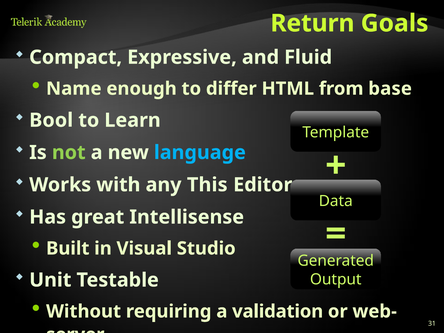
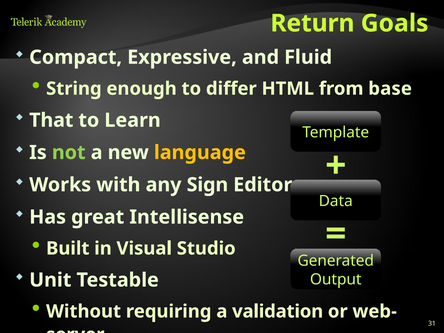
Name: Name -> String
Bool: Bool -> That
language colour: light blue -> yellow
This: This -> Sign
